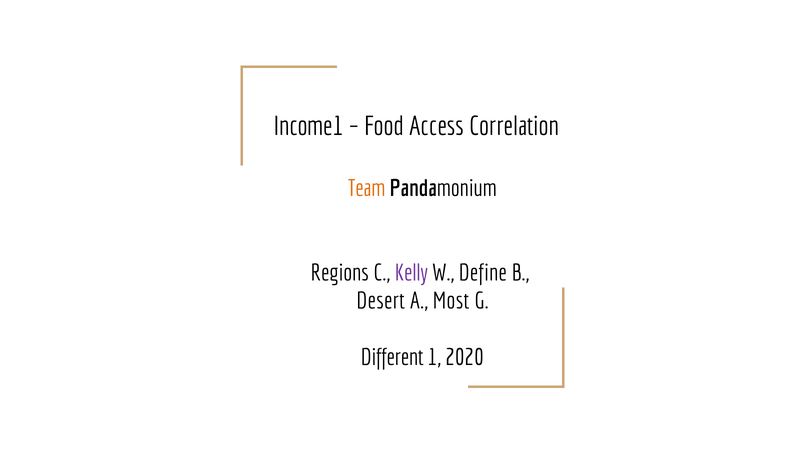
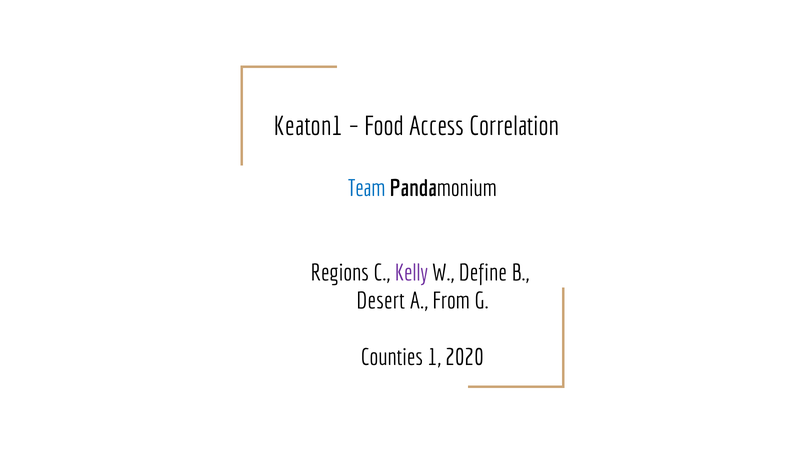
Income1: Income1 -> Keaton1
Team colour: orange -> blue
Most: Most -> From
Different: Different -> Counties
